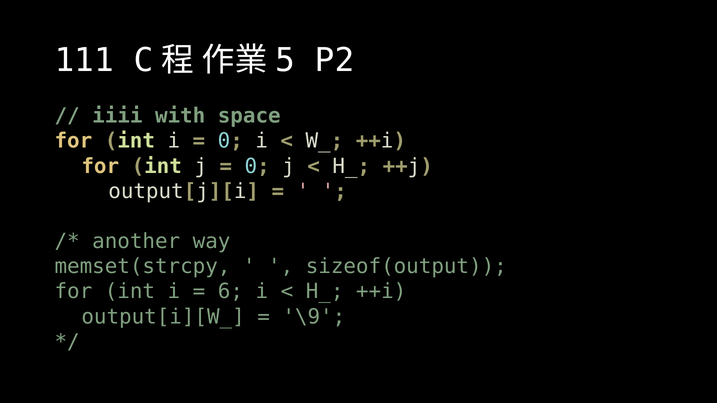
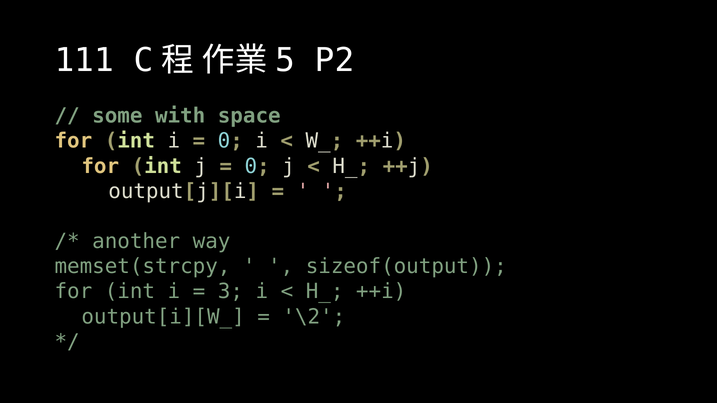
iiii: iiii -> some
6: 6 -> 3
\9: \9 -> \2
